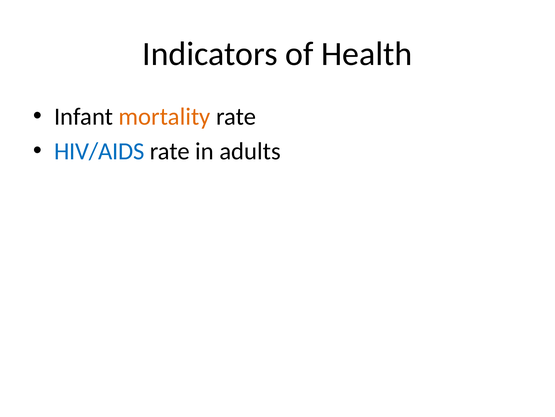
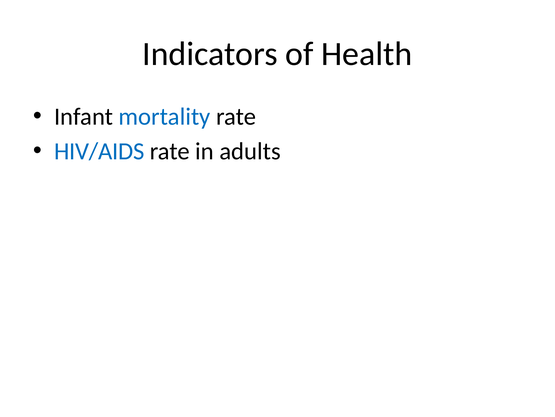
mortality colour: orange -> blue
